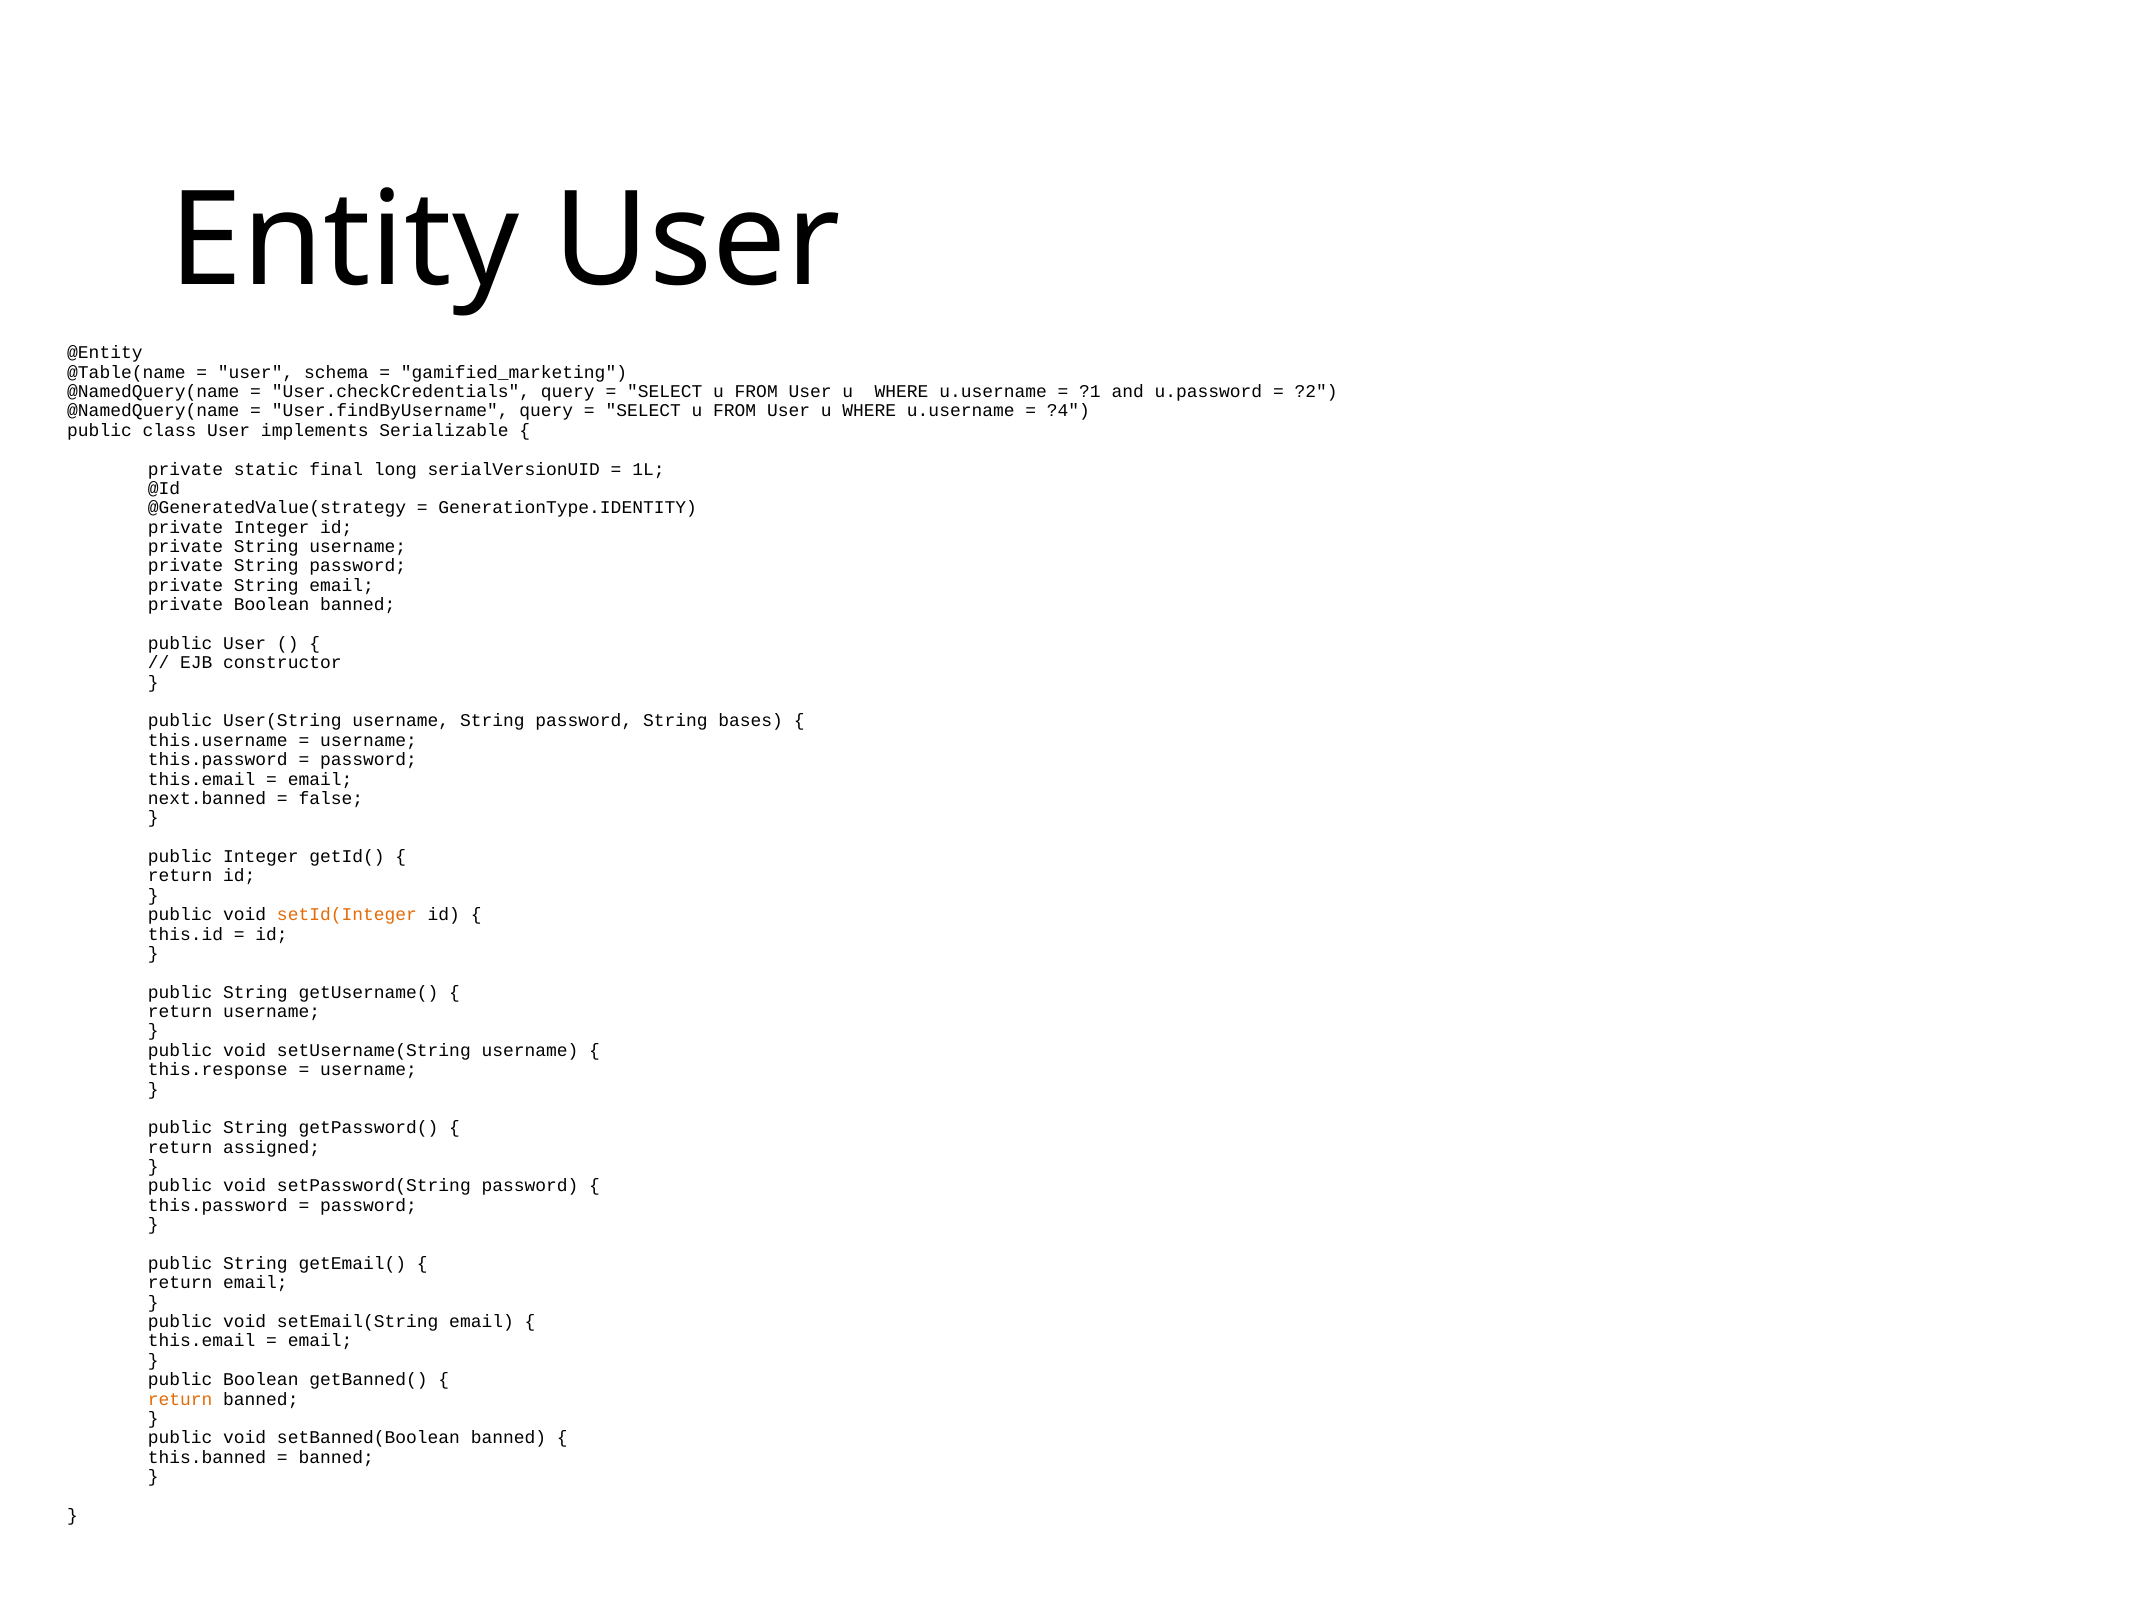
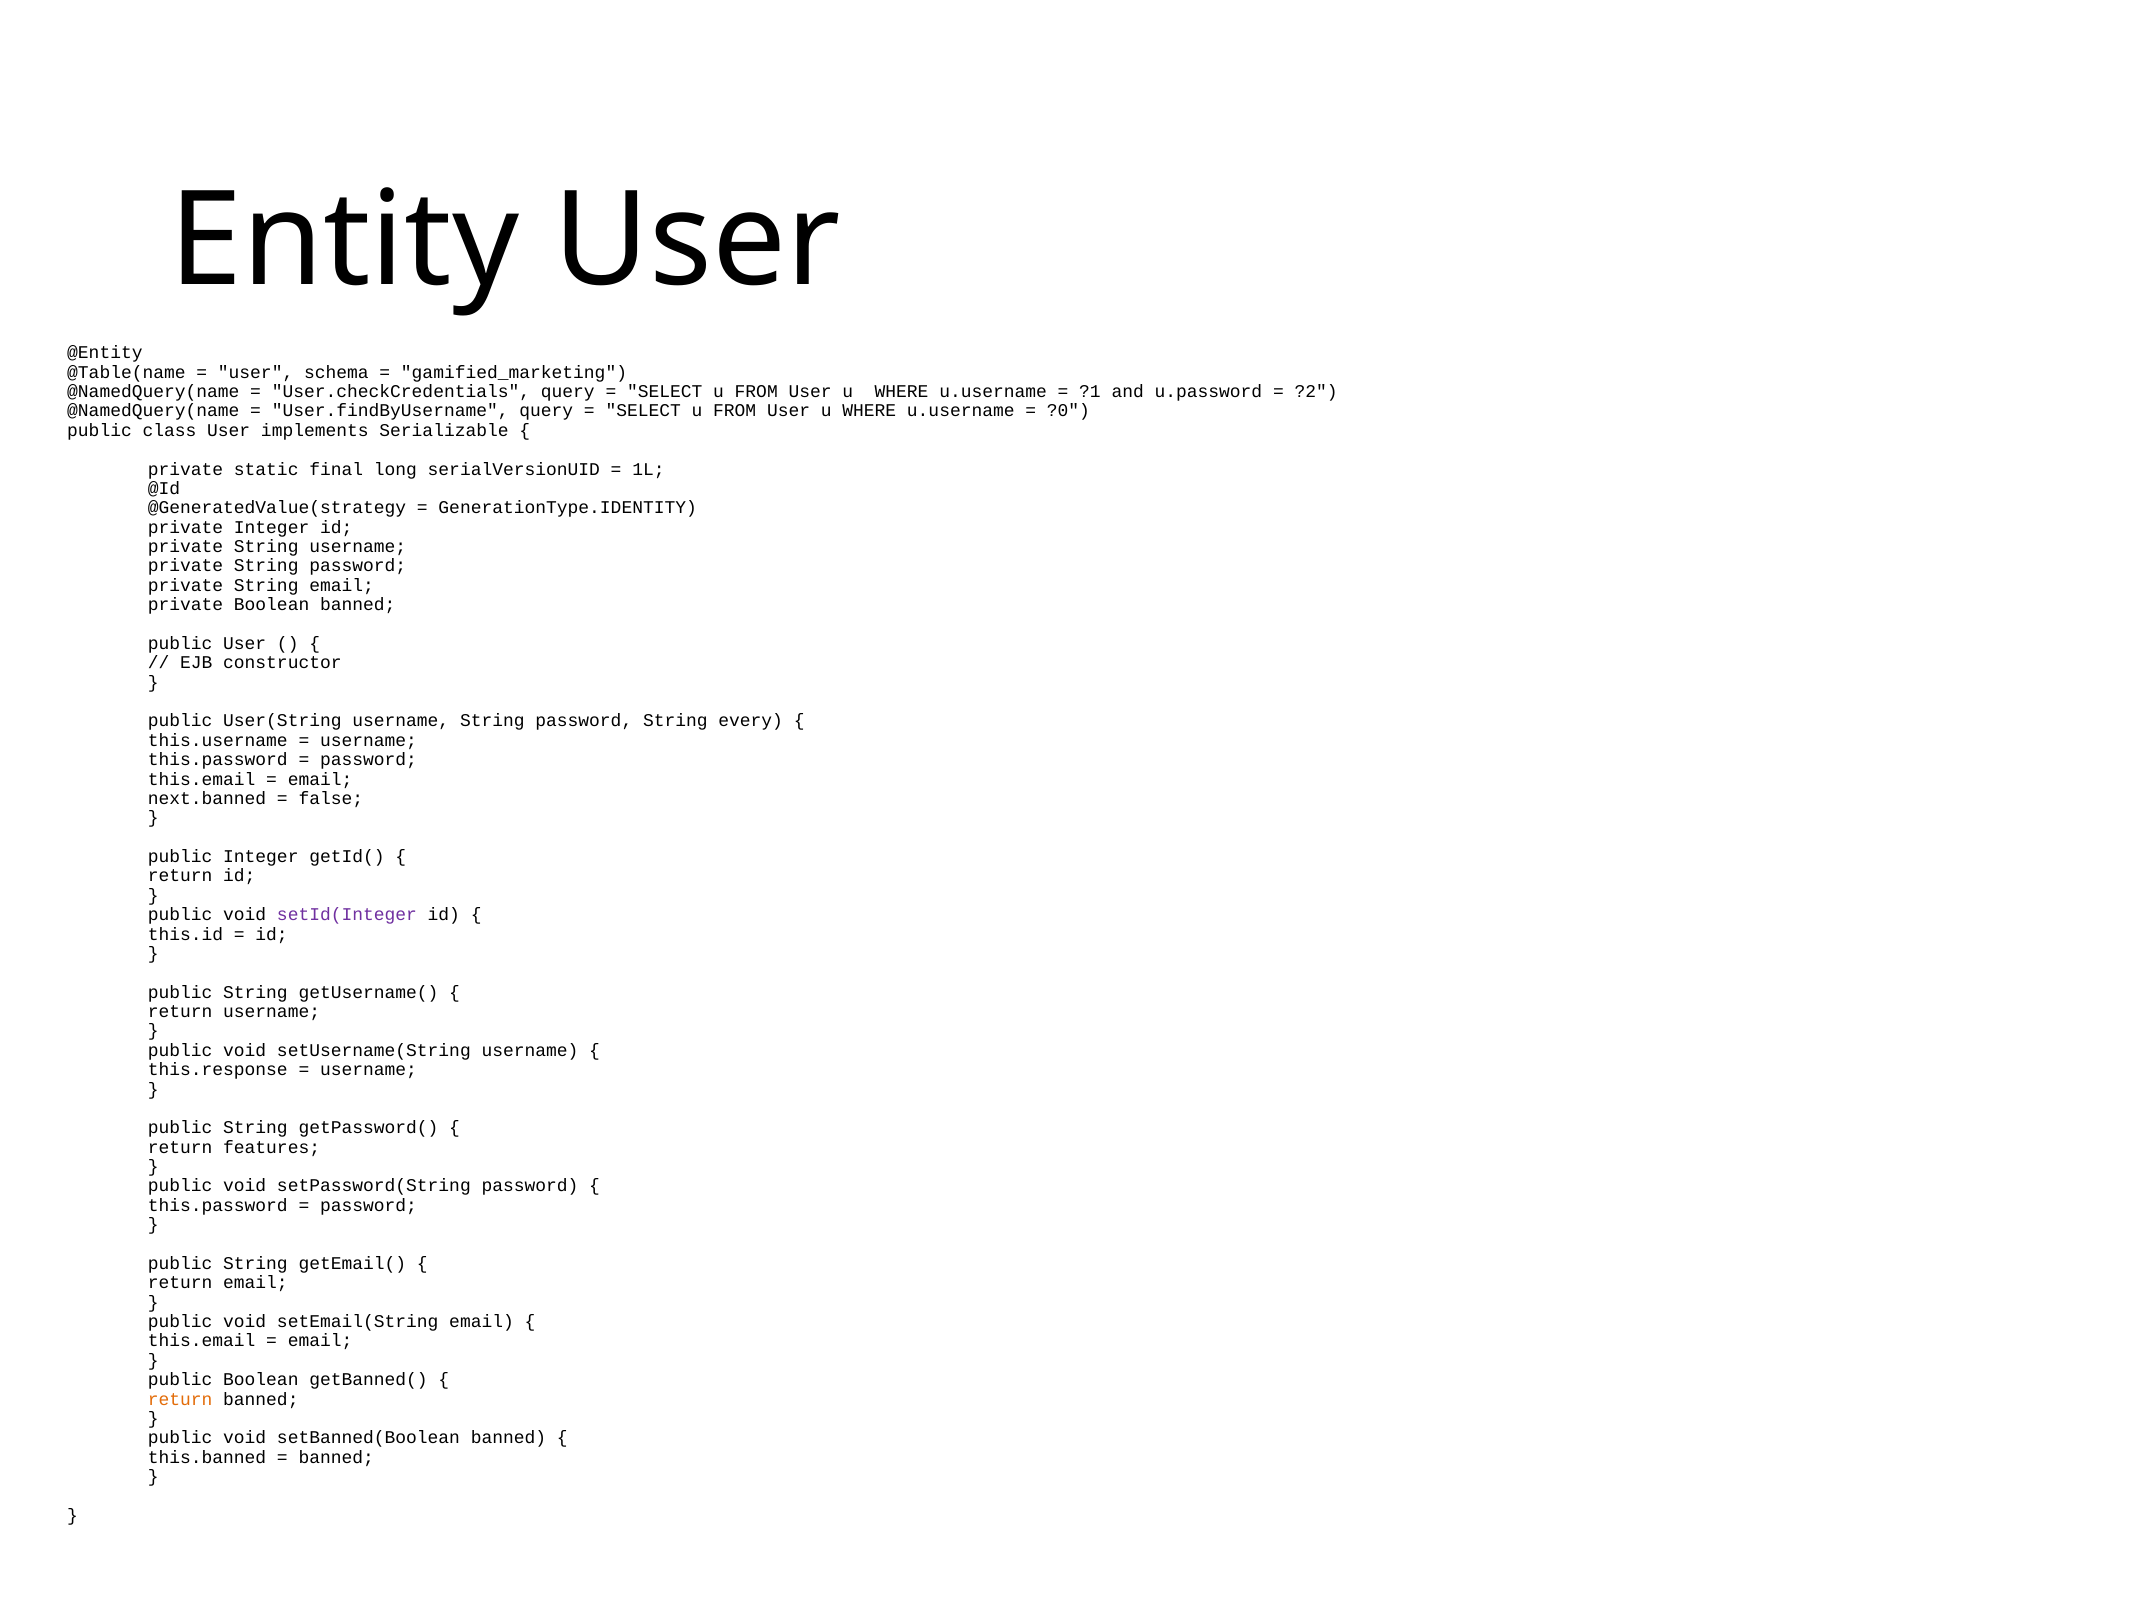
?4: ?4 -> ?0
bases: bases -> every
setId(Integer colour: orange -> purple
assigned: assigned -> features
